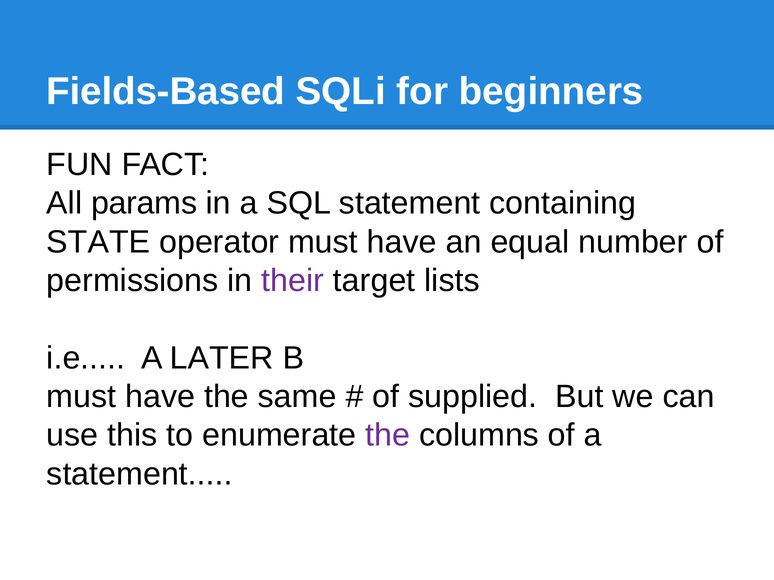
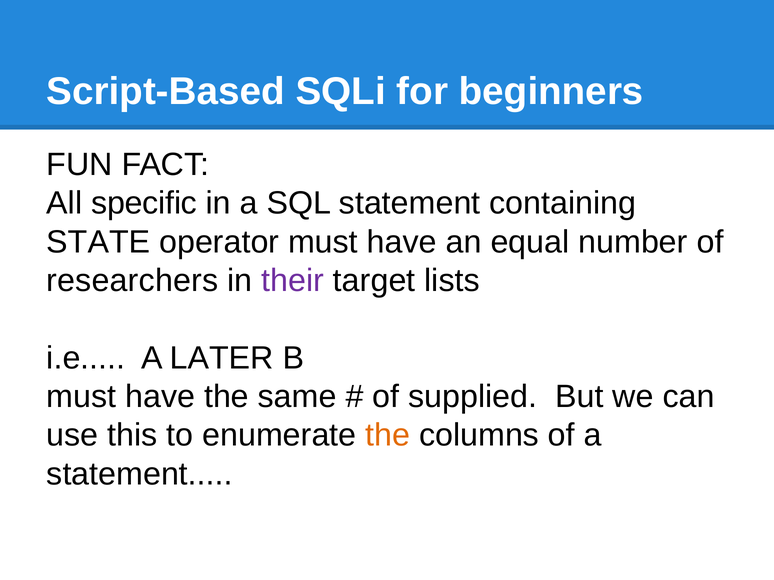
Fields-Based: Fields-Based -> Script-Based
params: params -> specific
permissions: permissions -> researchers
the at (388, 436) colour: purple -> orange
